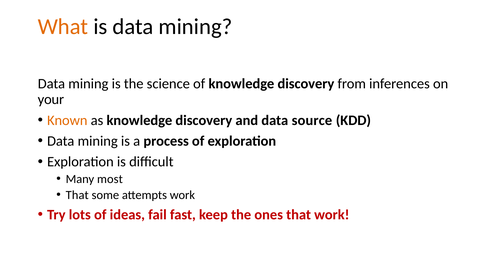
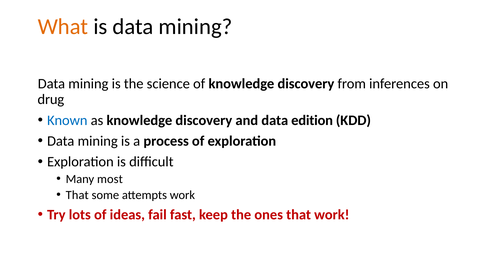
your: your -> drug
Known colour: orange -> blue
source: source -> edition
